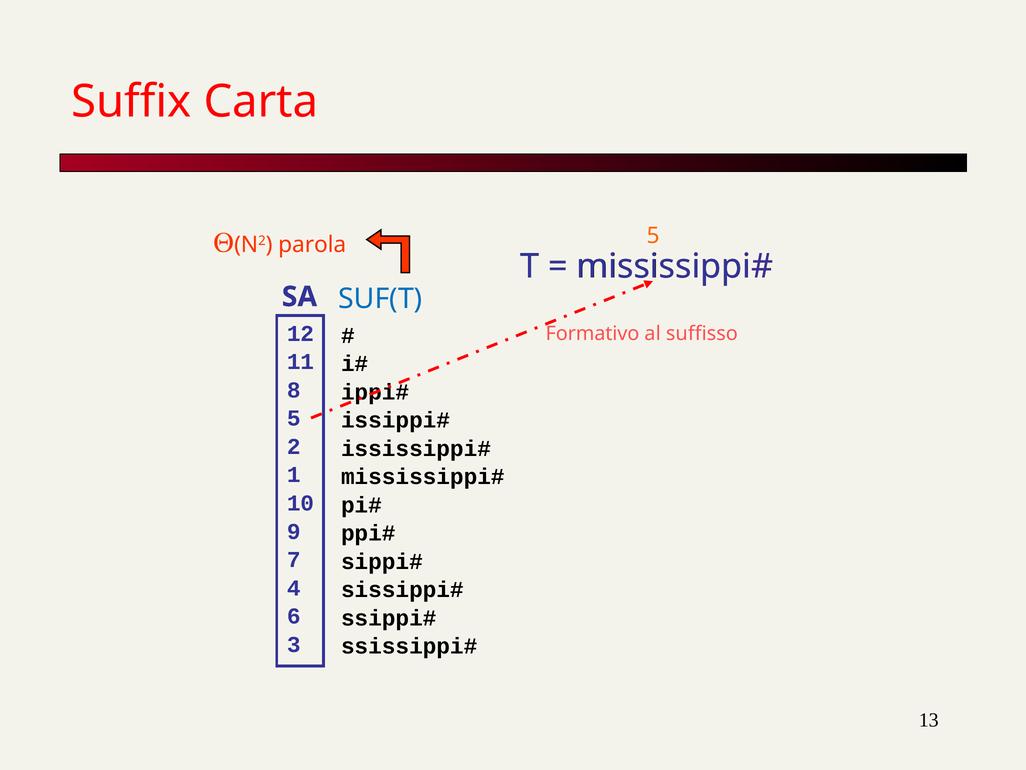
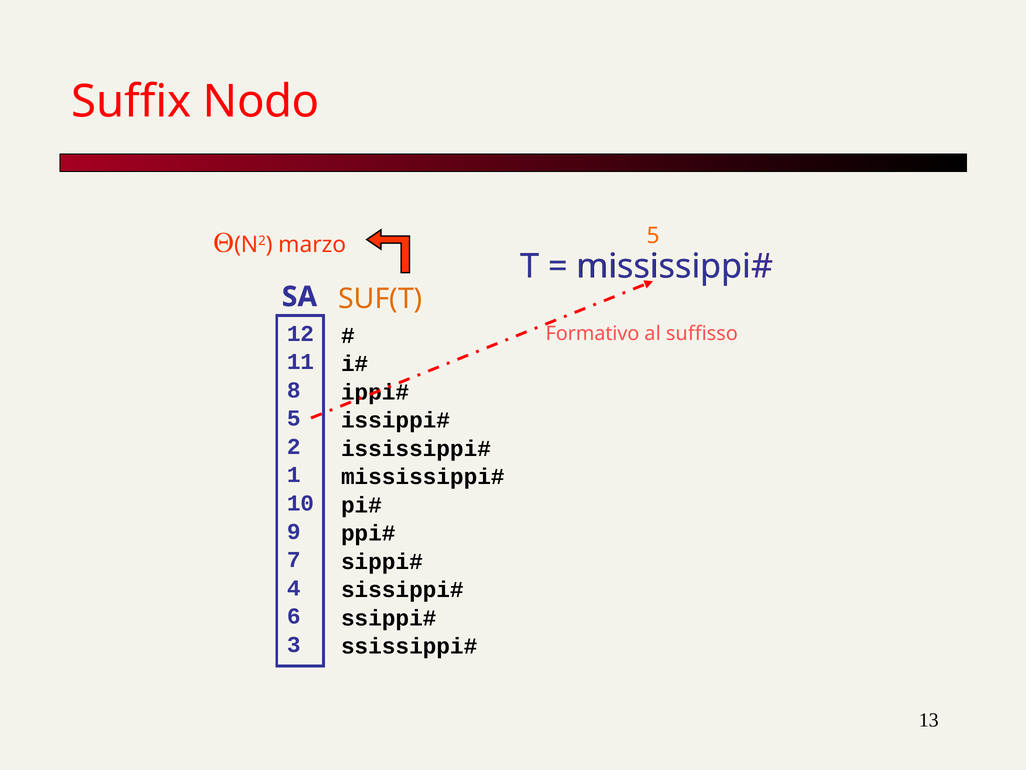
Carta: Carta -> Nodo
parola: parola -> marzo
SUF(T colour: blue -> orange
